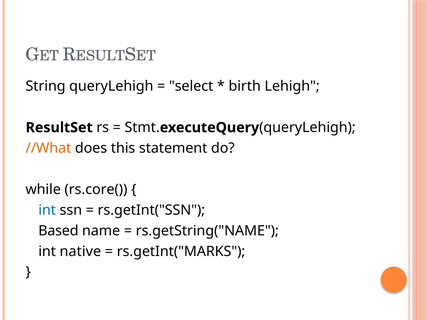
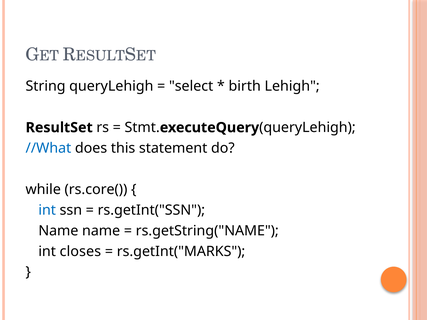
//What colour: orange -> blue
Based at (58, 231): Based -> Name
native: native -> closes
